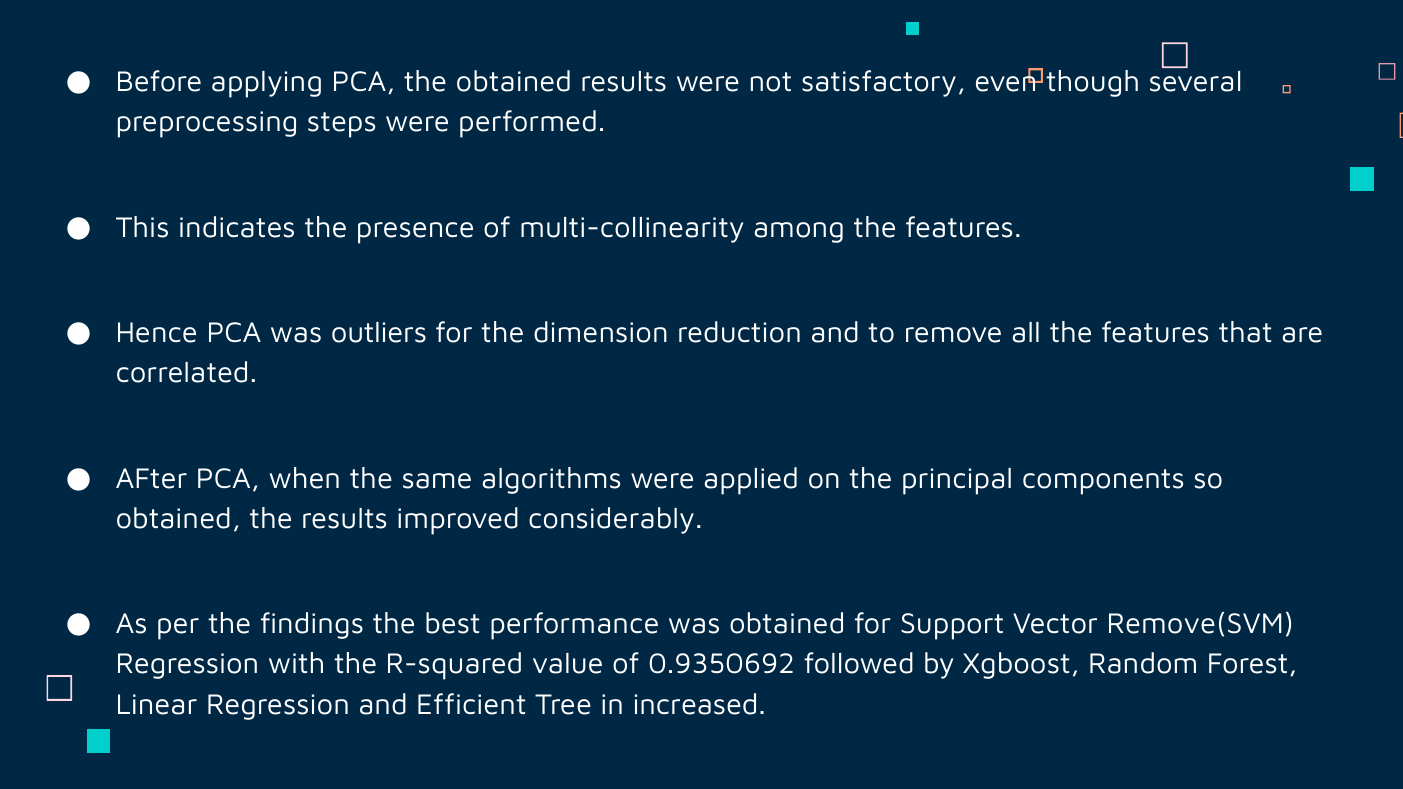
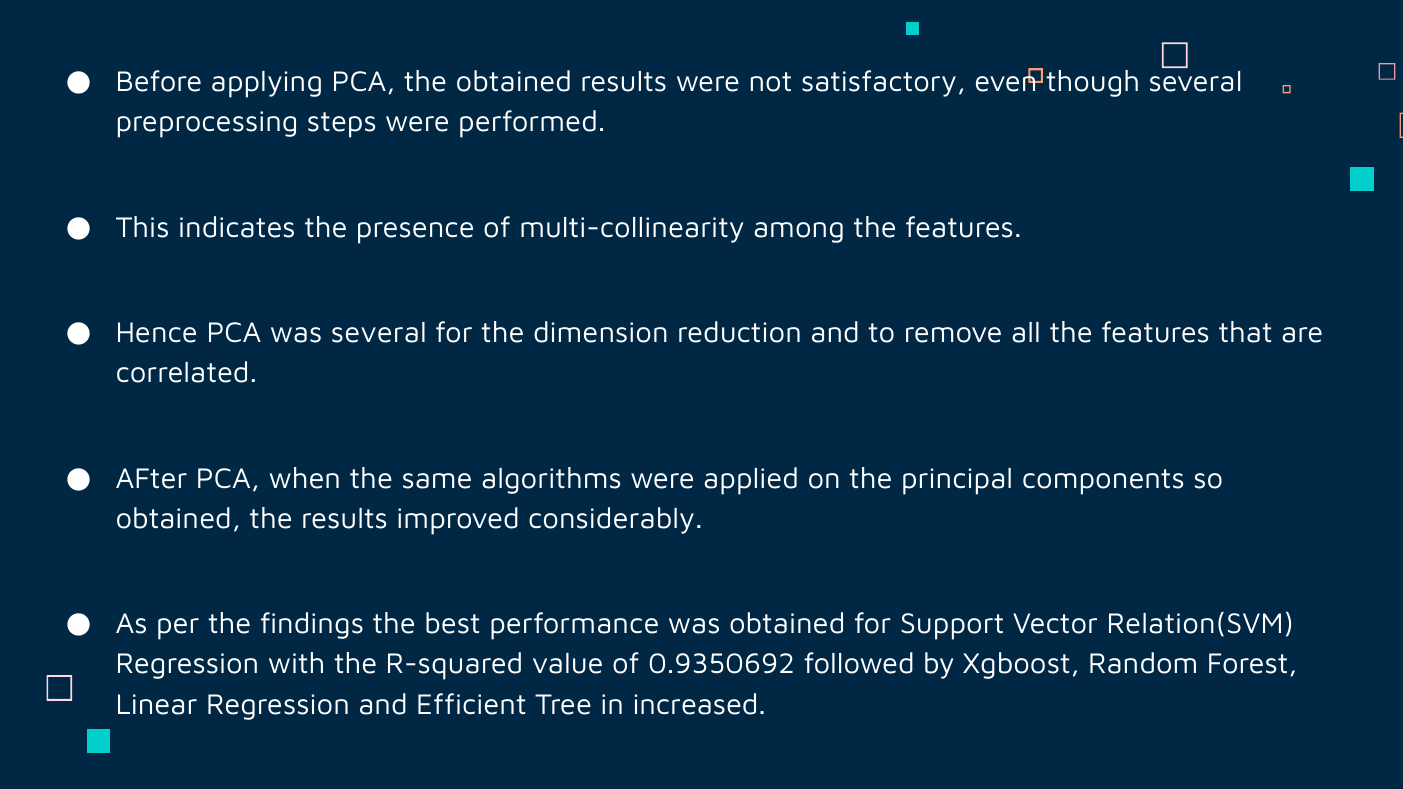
was outliers: outliers -> several
Remove(SVM: Remove(SVM -> Relation(SVM
